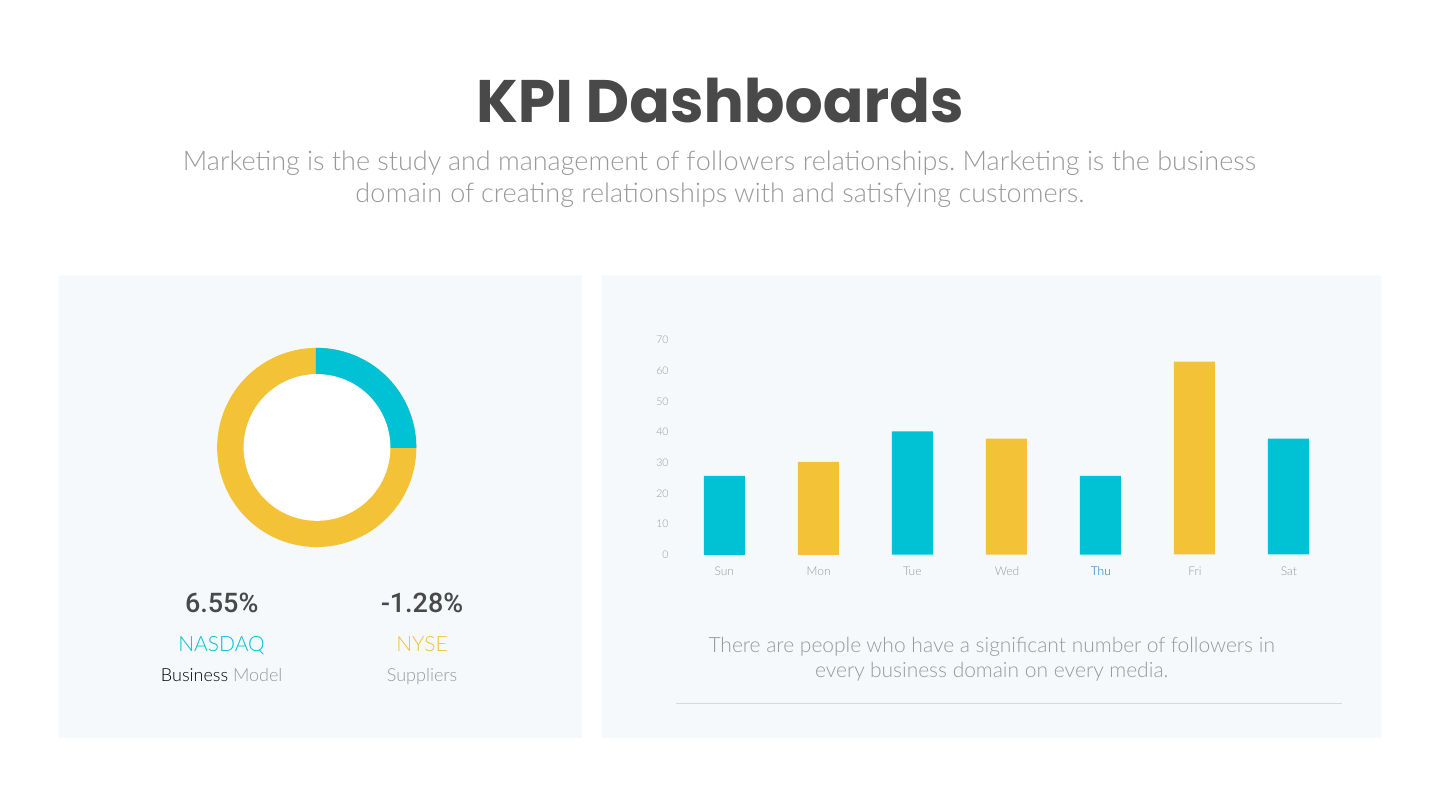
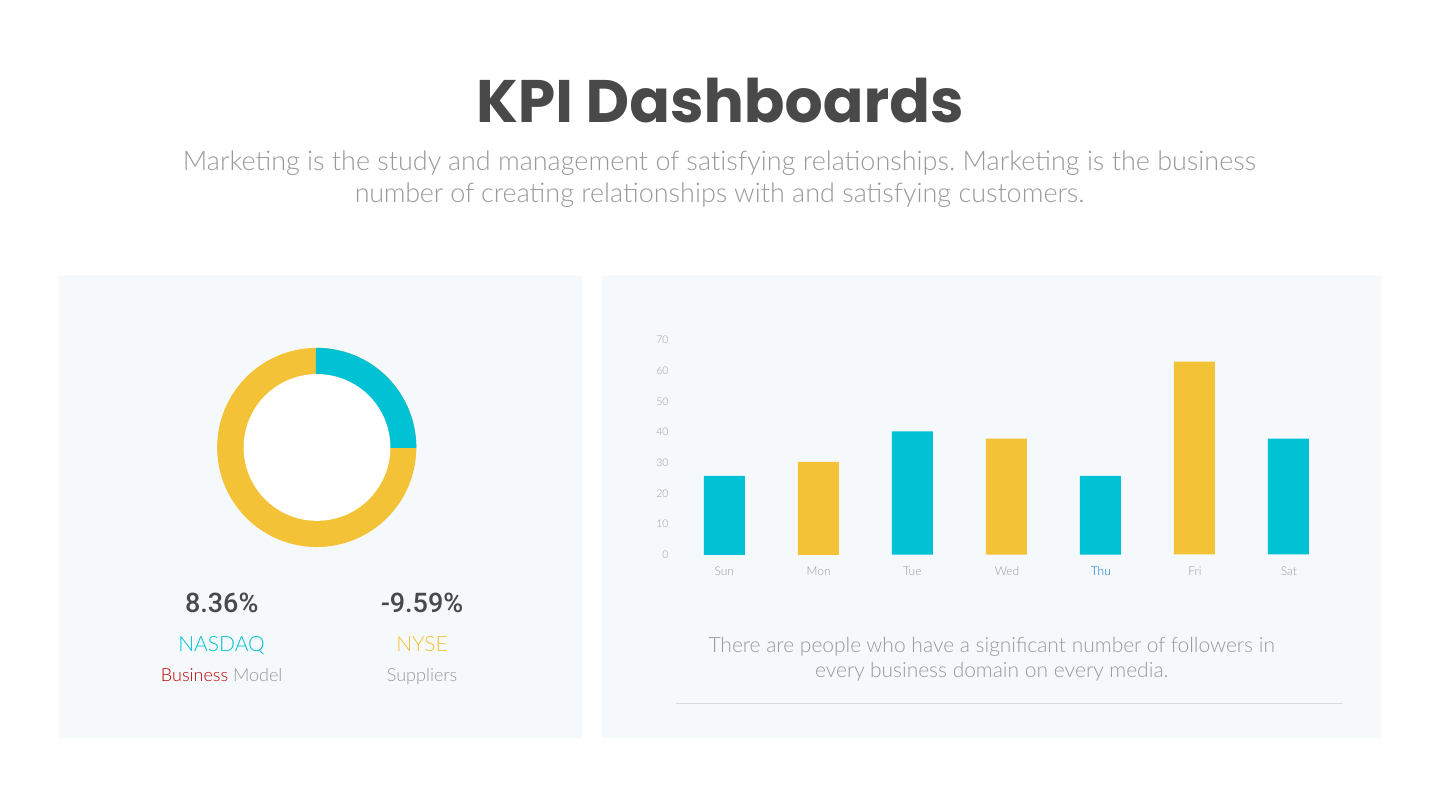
management of followers: followers -> satisfying
domain at (399, 194): domain -> number
6.55%: 6.55% -> 8.36%
-1.28%: -1.28% -> -9.59%
Business at (195, 676) colour: black -> red
